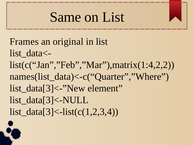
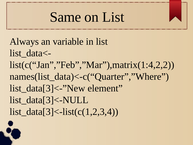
Frames: Frames -> Always
original: original -> variable
